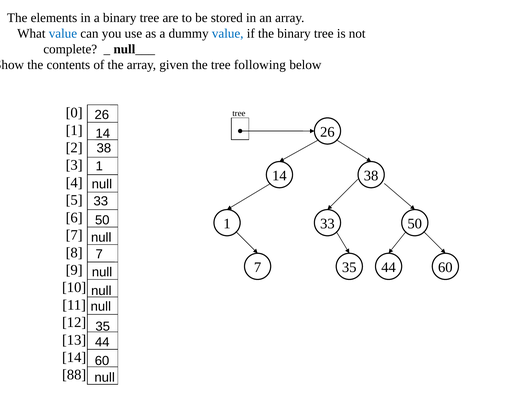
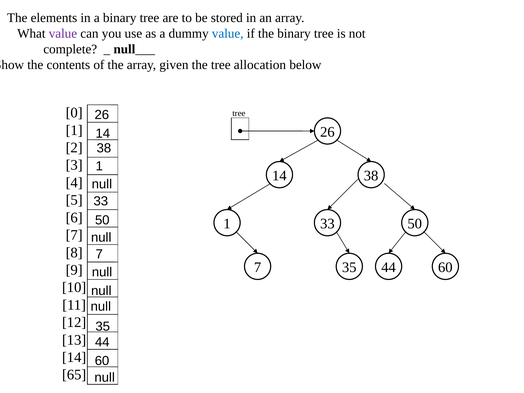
value at (63, 34) colour: blue -> purple
following: following -> allocation
88: 88 -> 65
